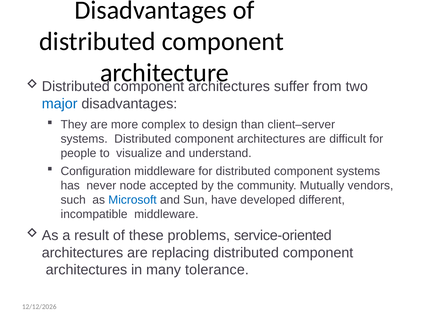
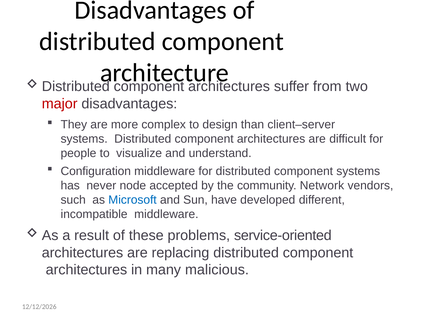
major colour: blue -> red
Mutually: Mutually -> Network
tolerance: tolerance -> malicious
